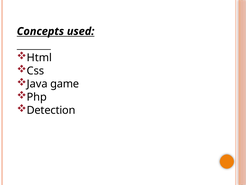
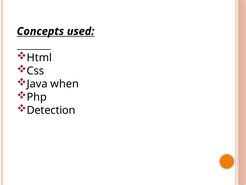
game: game -> when
